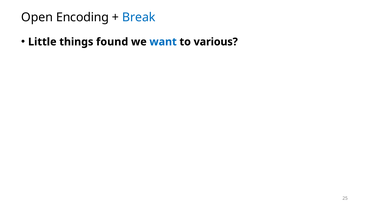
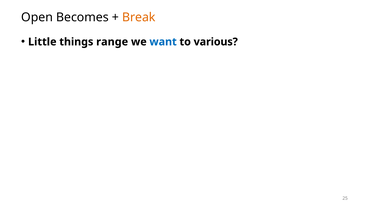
Encoding: Encoding -> Becomes
Break colour: blue -> orange
found: found -> range
